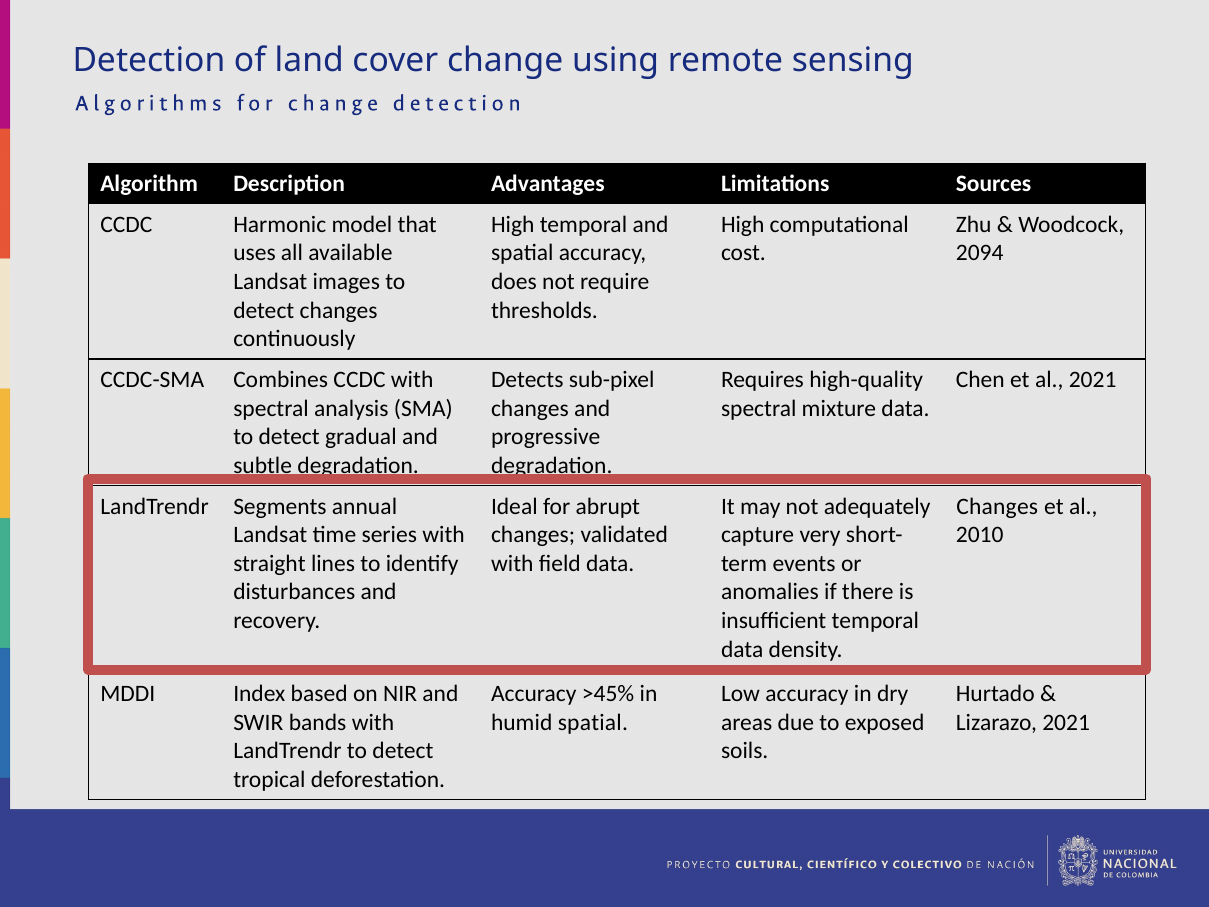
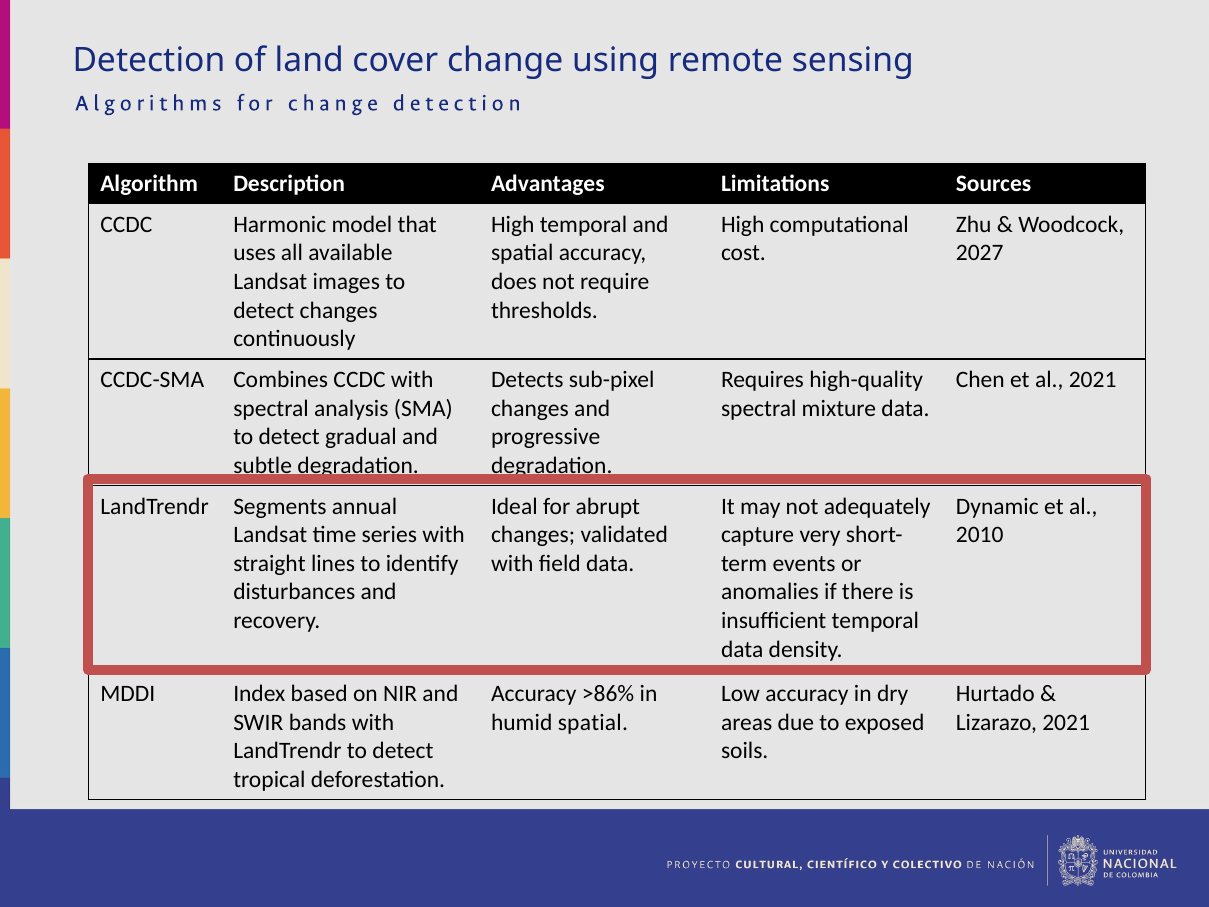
2094: 2094 -> 2027
Changes at (997, 506): Changes -> Dynamic
>45%: >45% -> >86%
